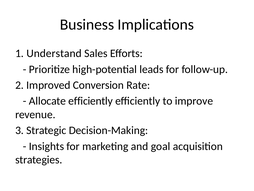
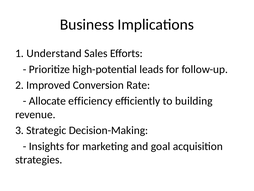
Allocate efficiently: efficiently -> efficiency
improve: improve -> building
